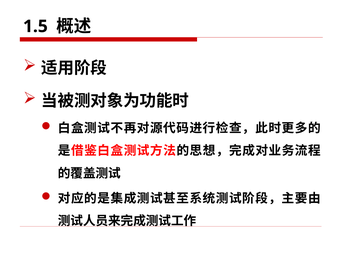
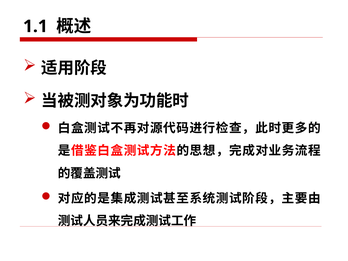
1.5: 1.5 -> 1.1
